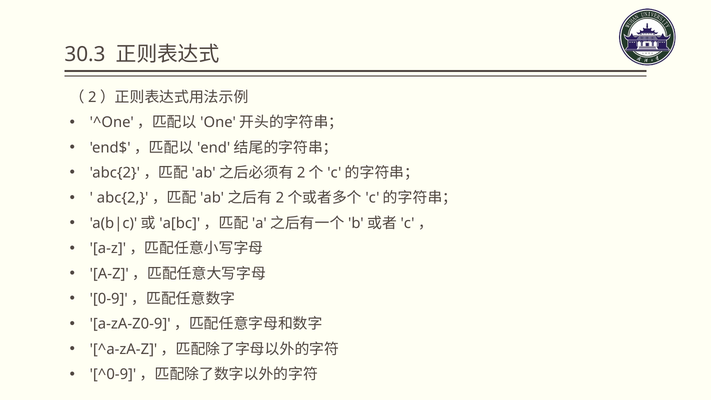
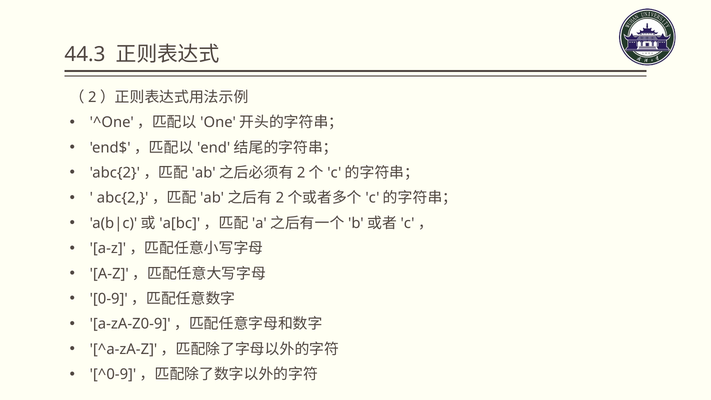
30.3: 30.3 -> 44.3
